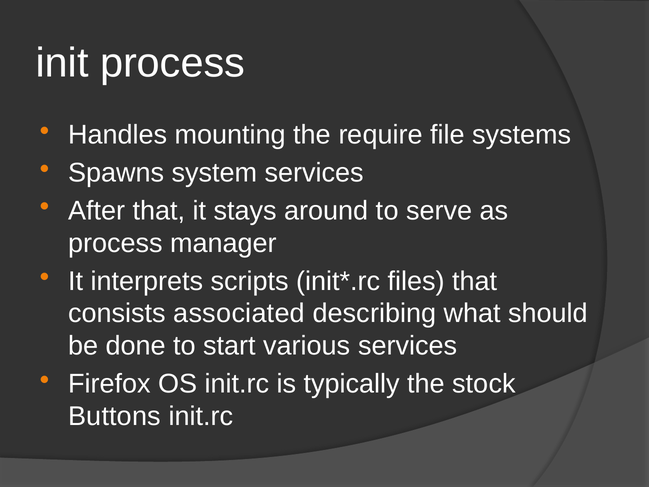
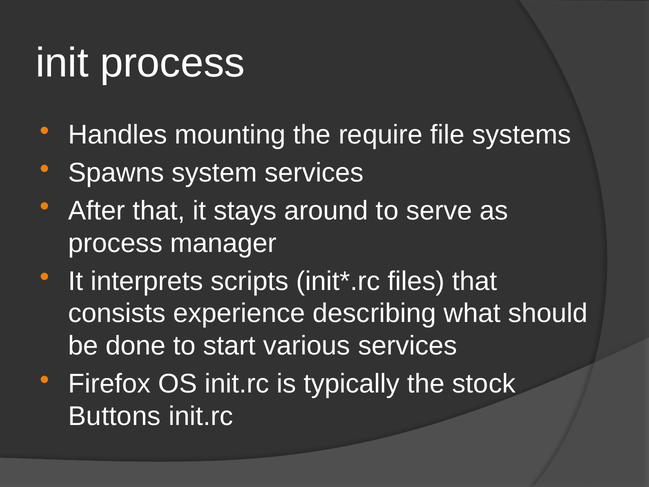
associated: associated -> experience
